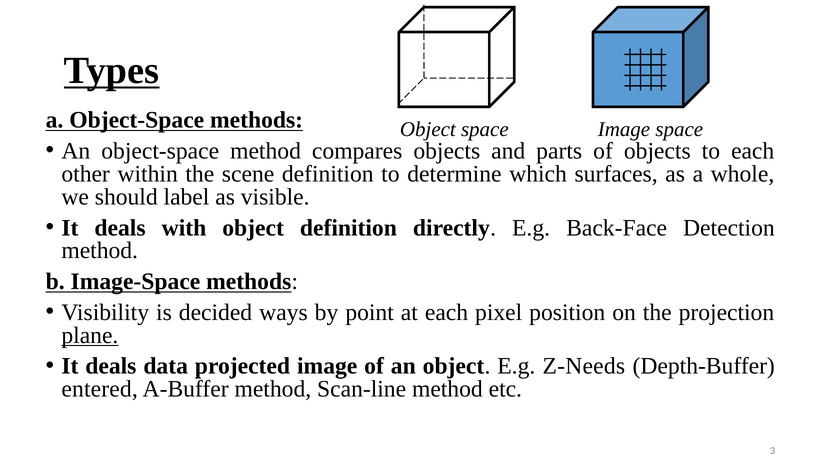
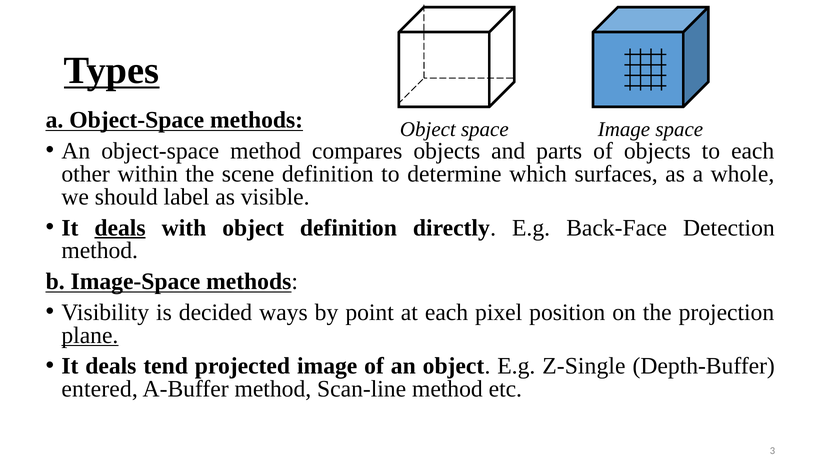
deals at (120, 228) underline: none -> present
data: data -> tend
Z-Needs: Z-Needs -> Z-Single
